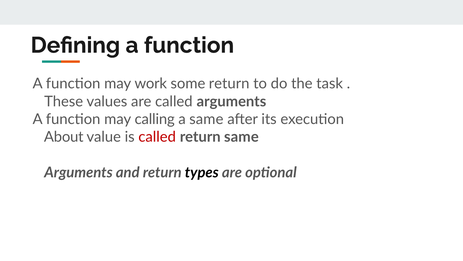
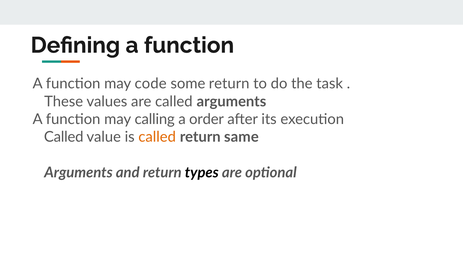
work: work -> code
a same: same -> order
About at (64, 137): About -> Called
called at (157, 137) colour: red -> orange
